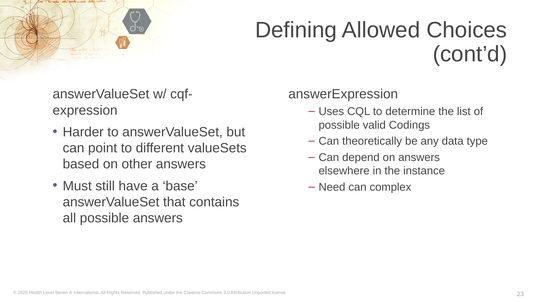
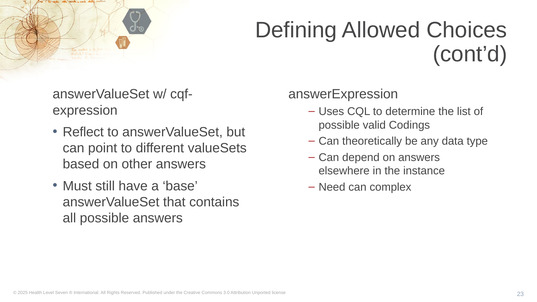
Harder: Harder -> Reflect
